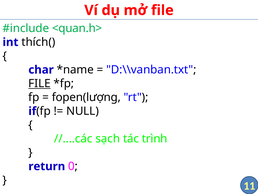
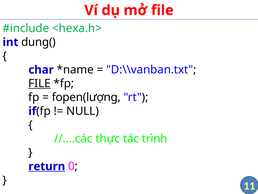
<quan.h>: <quan.h> -> <hexa.h>
thích(: thích( -> dung(
sạch: sạch -> thực
return underline: none -> present
